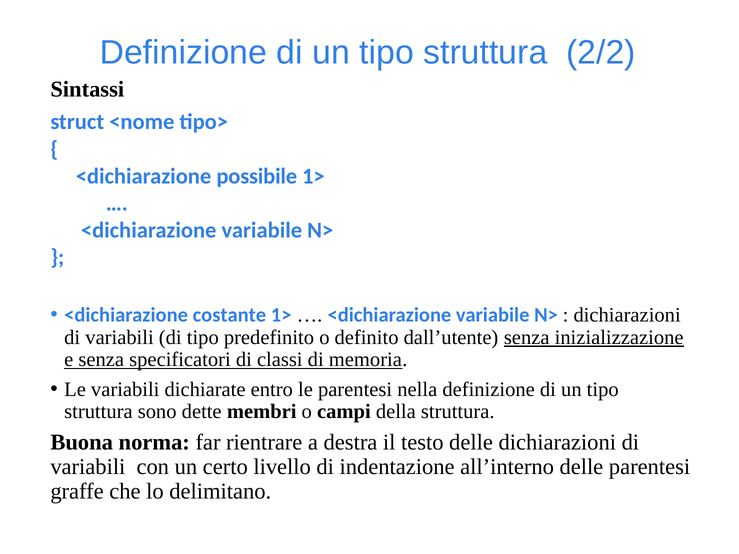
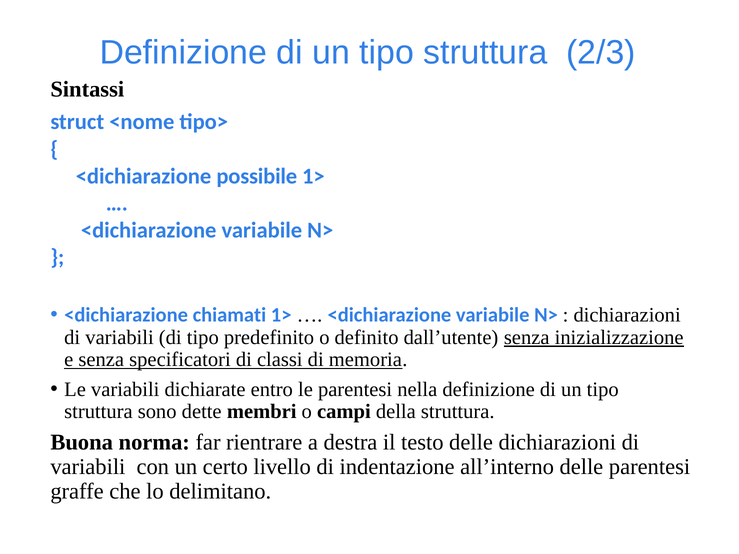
2/2: 2/2 -> 2/3
costante: costante -> chiamati
